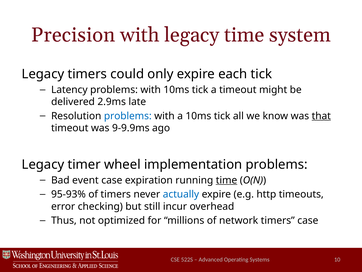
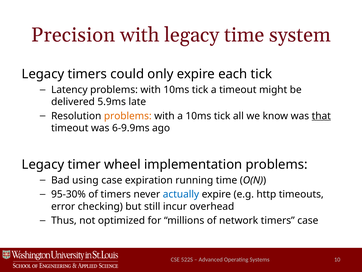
2.9ms: 2.9ms -> 5.9ms
problems at (128, 116) colour: blue -> orange
9-9.9ms: 9-9.9ms -> 6-9.9ms
event: event -> using
time at (227, 180) underline: present -> none
95-93%: 95-93% -> 95-30%
